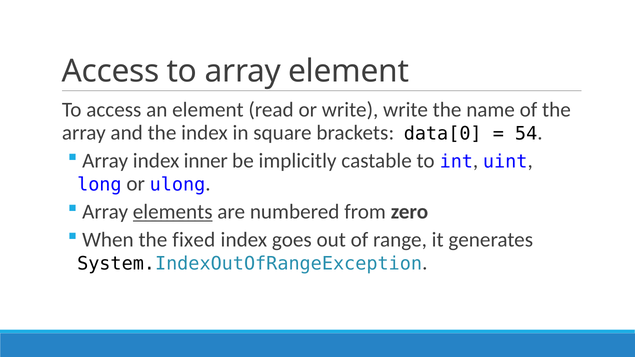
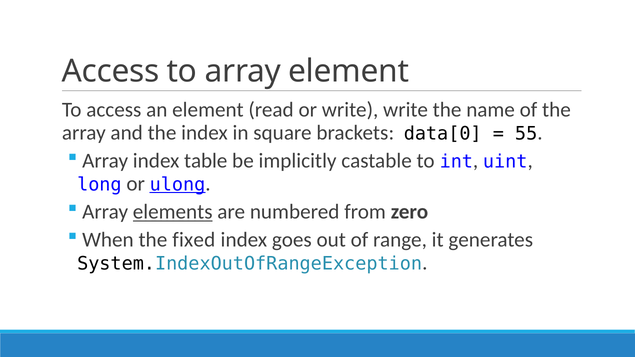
54: 54 -> 55
inner: inner -> table
ulong underline: none -> present
